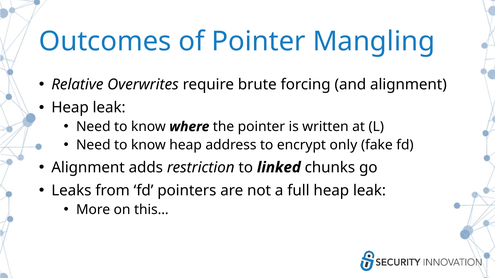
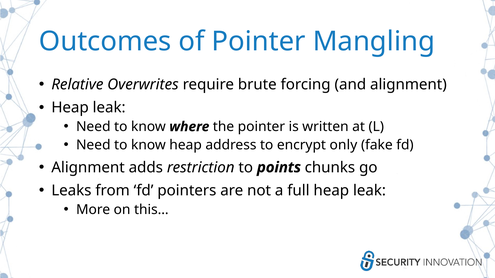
linked: linked -> points
